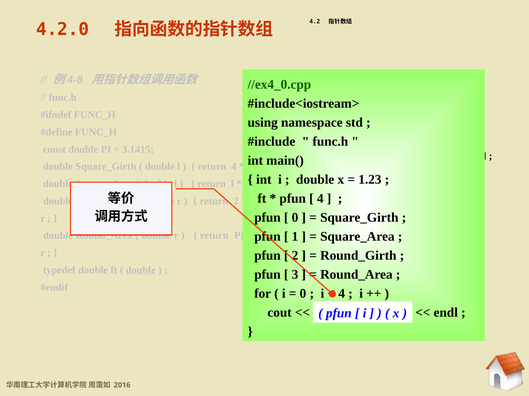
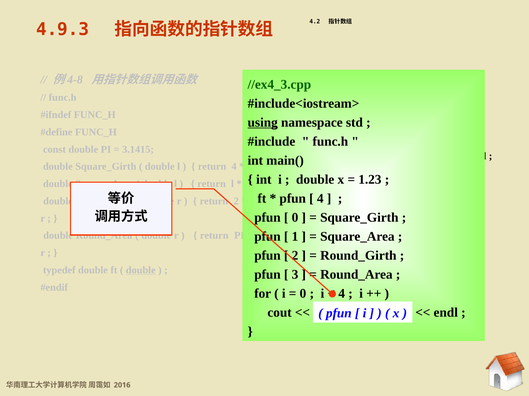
4.2.0: 4.2.0 -> 4.9.3
//ex4_0.cpp: //ex4_0.cpp -> //ex4_3.cpp
using underline: none -> present
